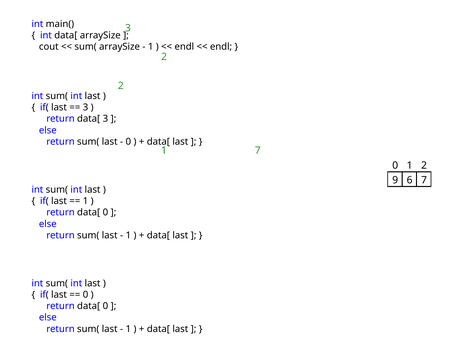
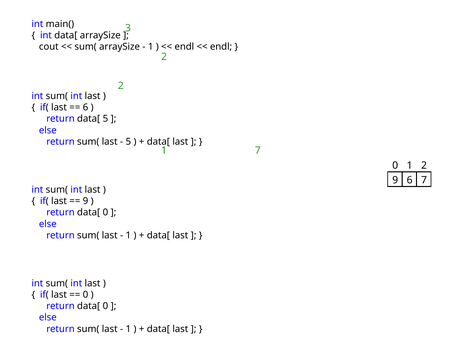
3 at (85, 108): 3 -> 6
data[ 3: 3 -> 5
0 at (128, 142): 0 -> 5
1 at (85, 201): 1 -> 9
